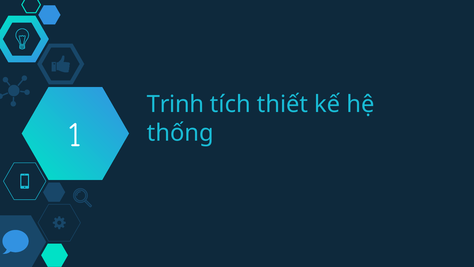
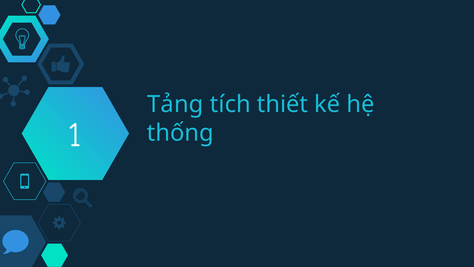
Trinh: Trinh -> Tảng
